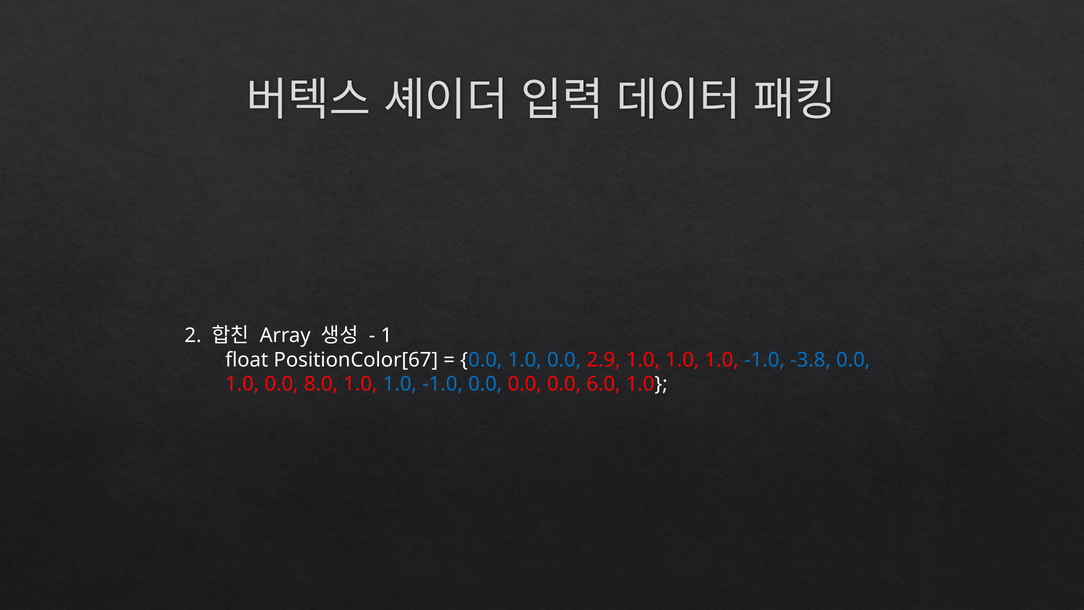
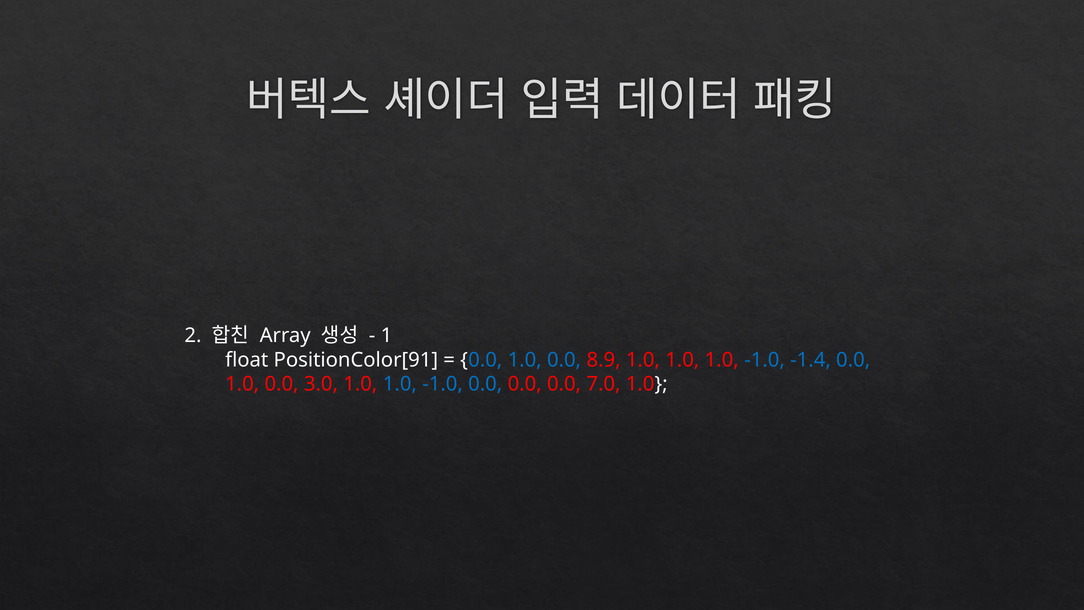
PositionColor[67: PositionColor[67 -> PositionColor[91
2.9: 2.9 -> 8.9
-3.8: -3.8 -> -1.4
8.0: 8.0 -> 3.0
6.0: 6.0 -> 7.0
